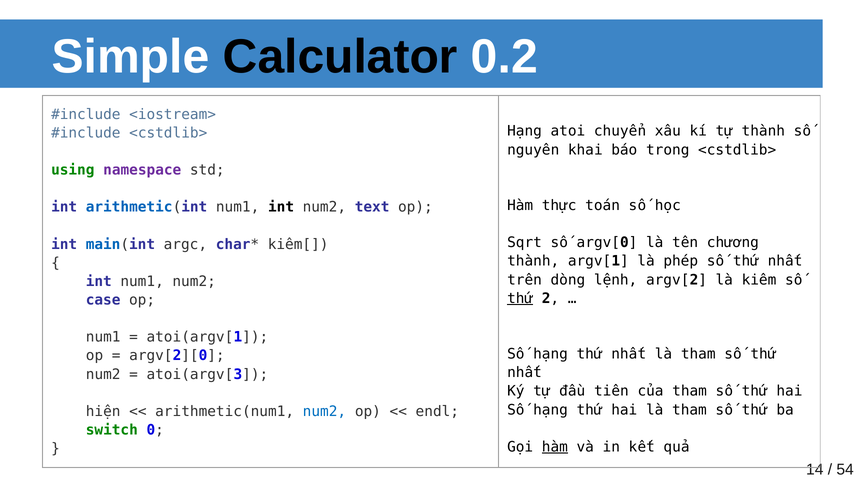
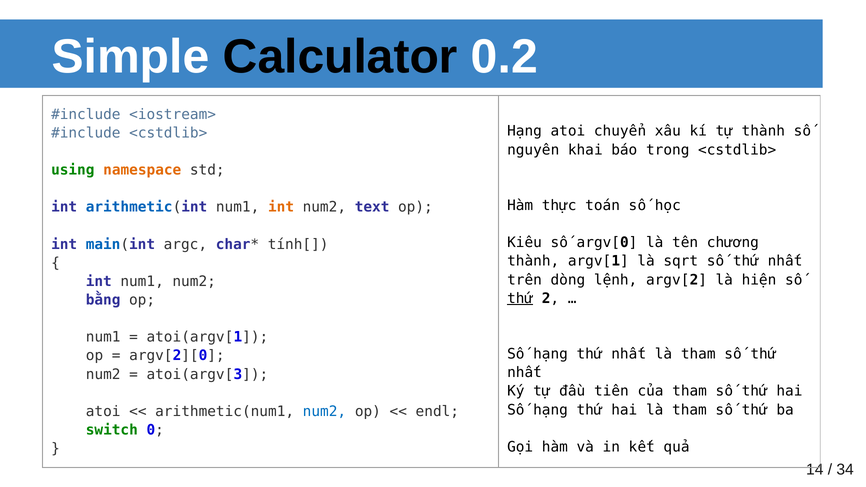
namespace colour: purple -> orange
int at (281, 207) colour: black -> orange
Sqrt: Sqrt -> Kiểu
kiểm[: kiểm[ -> tính[
phép: phép -> sqrt
kiểm: kiểm -> hiện
case: case -> bằng
hiện at (103, 412): hiện -> atoi
hàm at (555, 447) underline: present -> none
54: 54 -> 34
